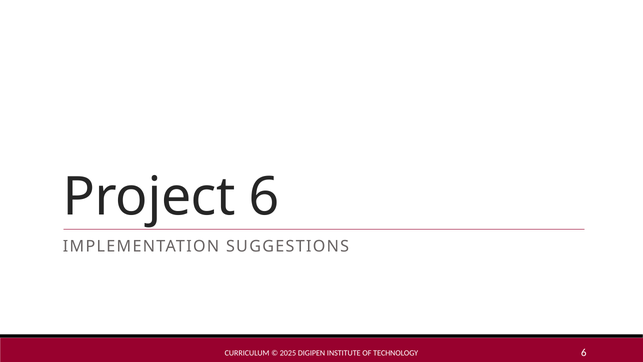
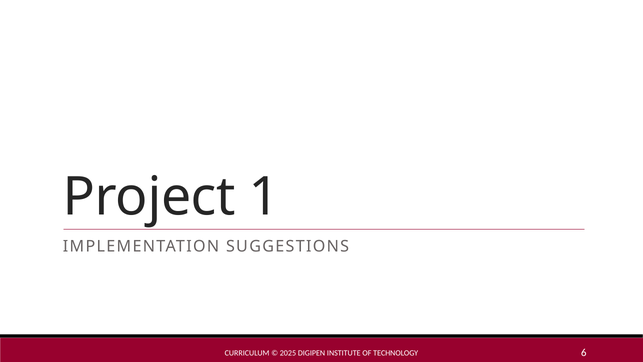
Project 6: 6 -> 1
